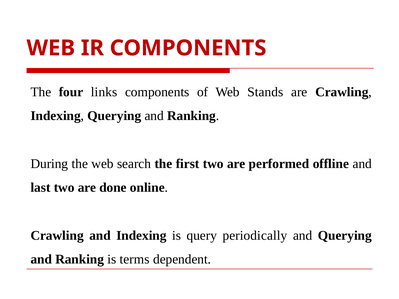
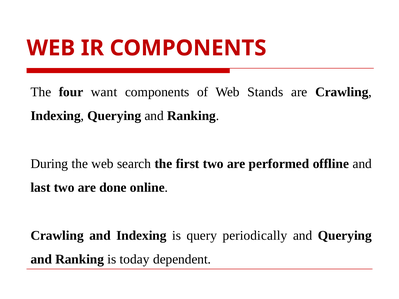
links: links -> want
terms: terms -> today
